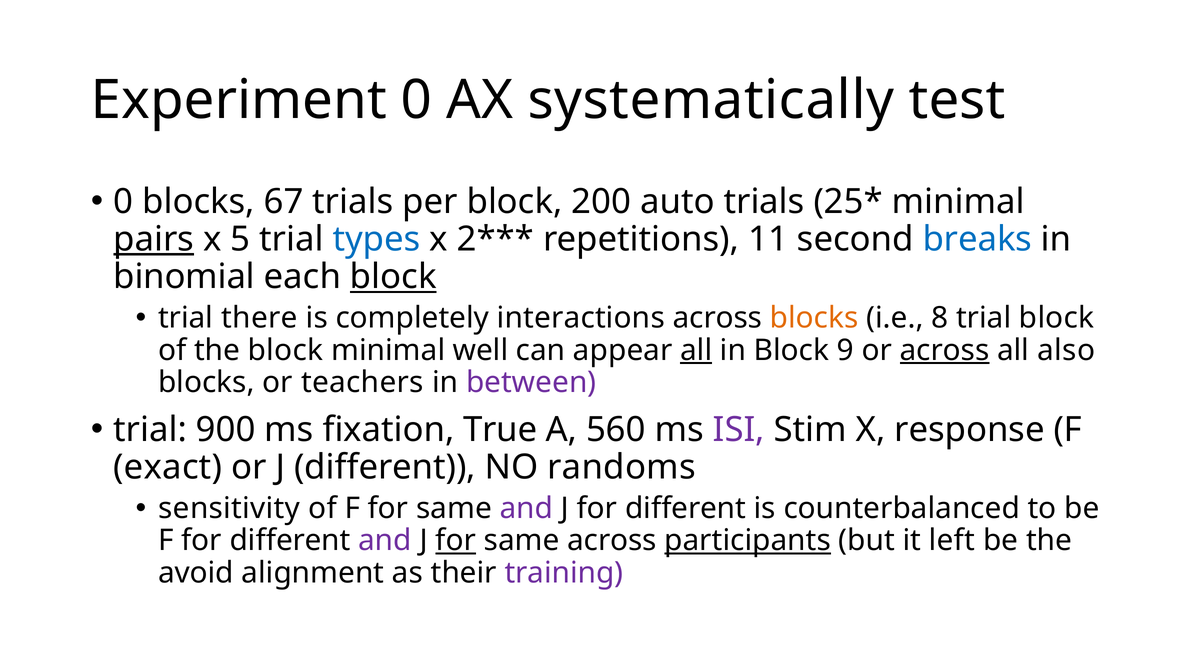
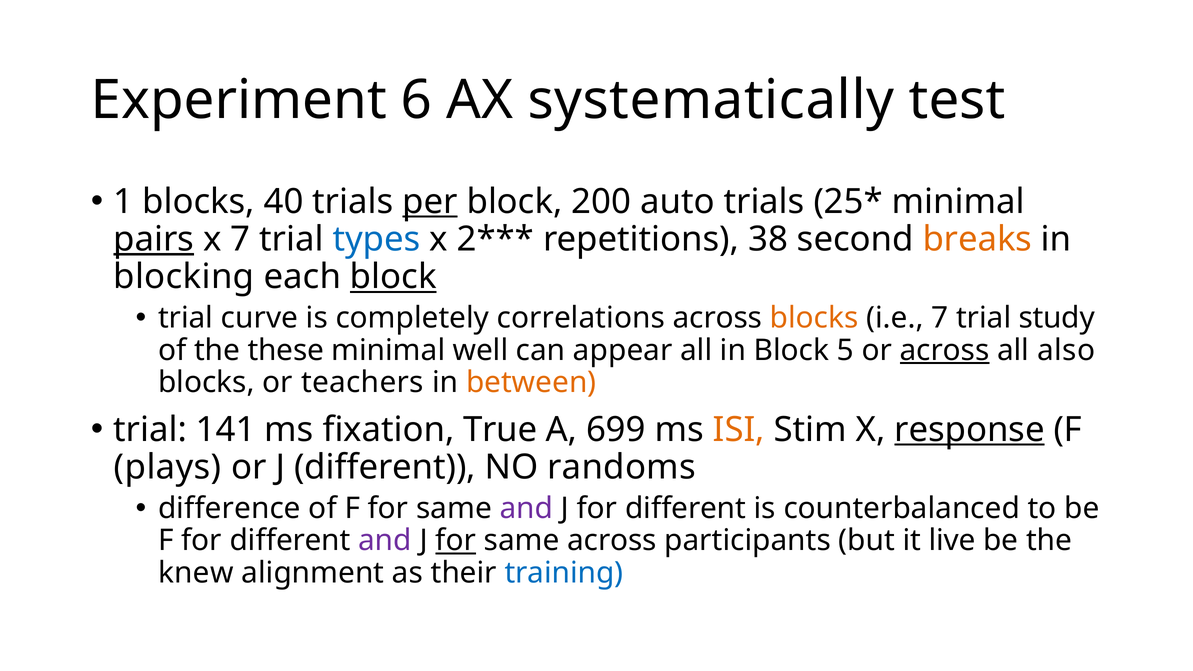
Experiment 0: 0 -> 6
0 at (123, 202): 0 -> 1
67: 67 -> 40
per underline: none -> present
x 5: 5 -> 7
11: 11 -> 38
breaks colour: blue -> orange
binomial: binomial -> blocking
there: there -> curve
interactions: interactions -> correlations
i.e 8: 8 -> 7
trial block: block -> study
the block: block -> these
all at (696, 350) underline: present -> none
9: 9 -> 5
between colour: purple -> orange
900: 900 -> 141
560: 560 -> 699
ISI colour: purple -> orange
response underline: none -> present
exact: exact -> plays
sensitivity: sensitivity -> difference
participants underline: present -> none
left: left -> live
avoid: avoid -> knew
training colour: purple -> blue
